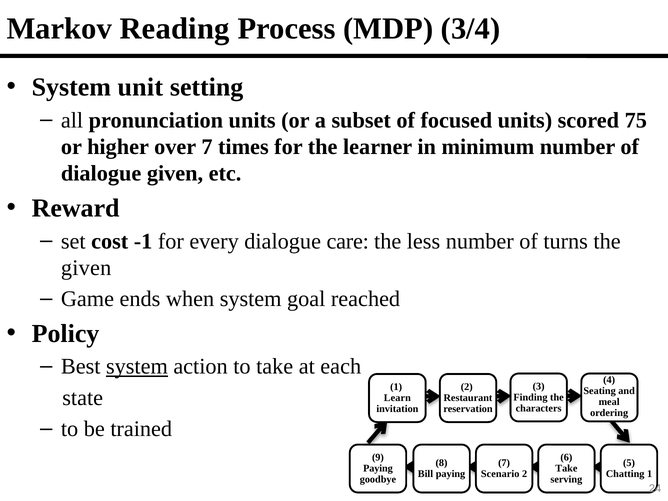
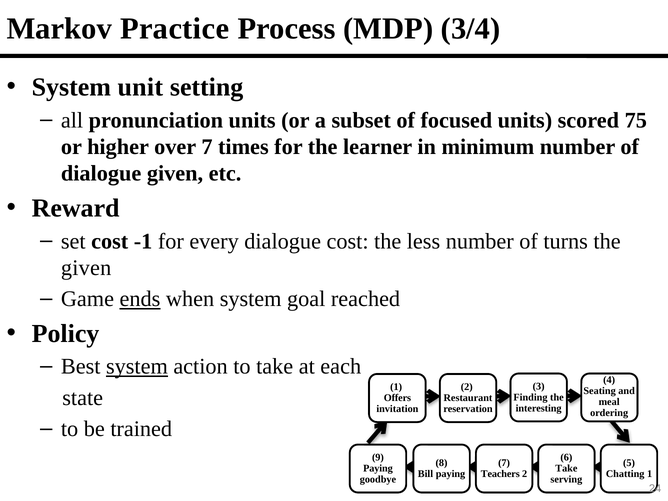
Reading: Reading -> Practice
dialogue care: care -> cost
ends underline: none -> present
Learn: Learn -> Offers
characters: characters -> interesting
Scenario: Scenario -> Teachers
